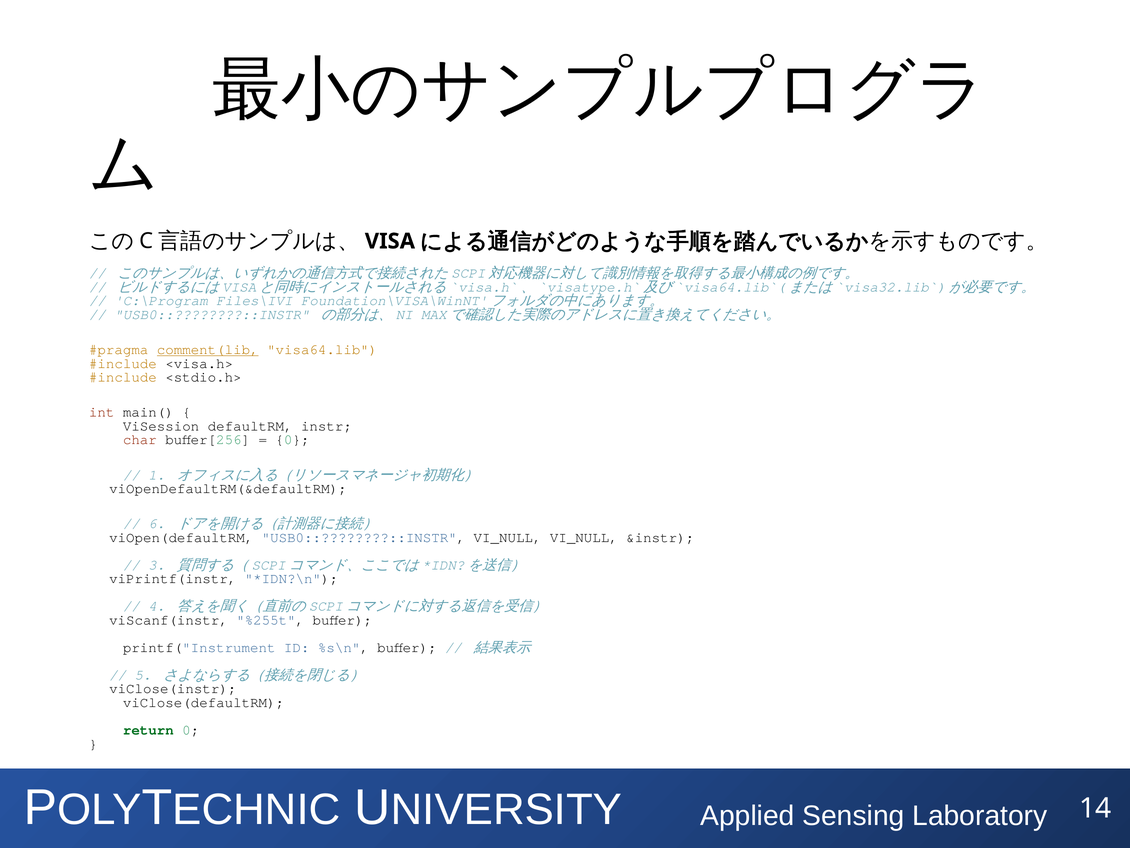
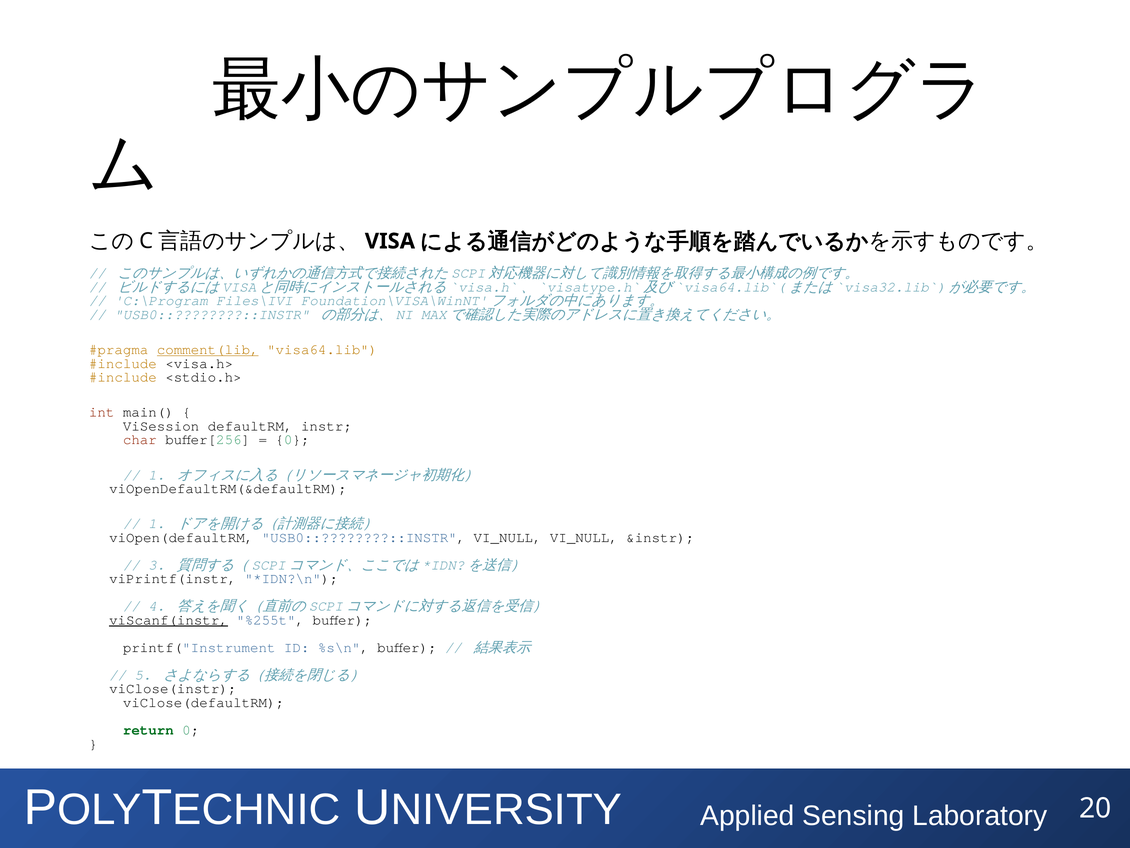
6 at (157, 523): 6 -> 1
viScanf(instr underline: none -> present
14: 14 -> 20
